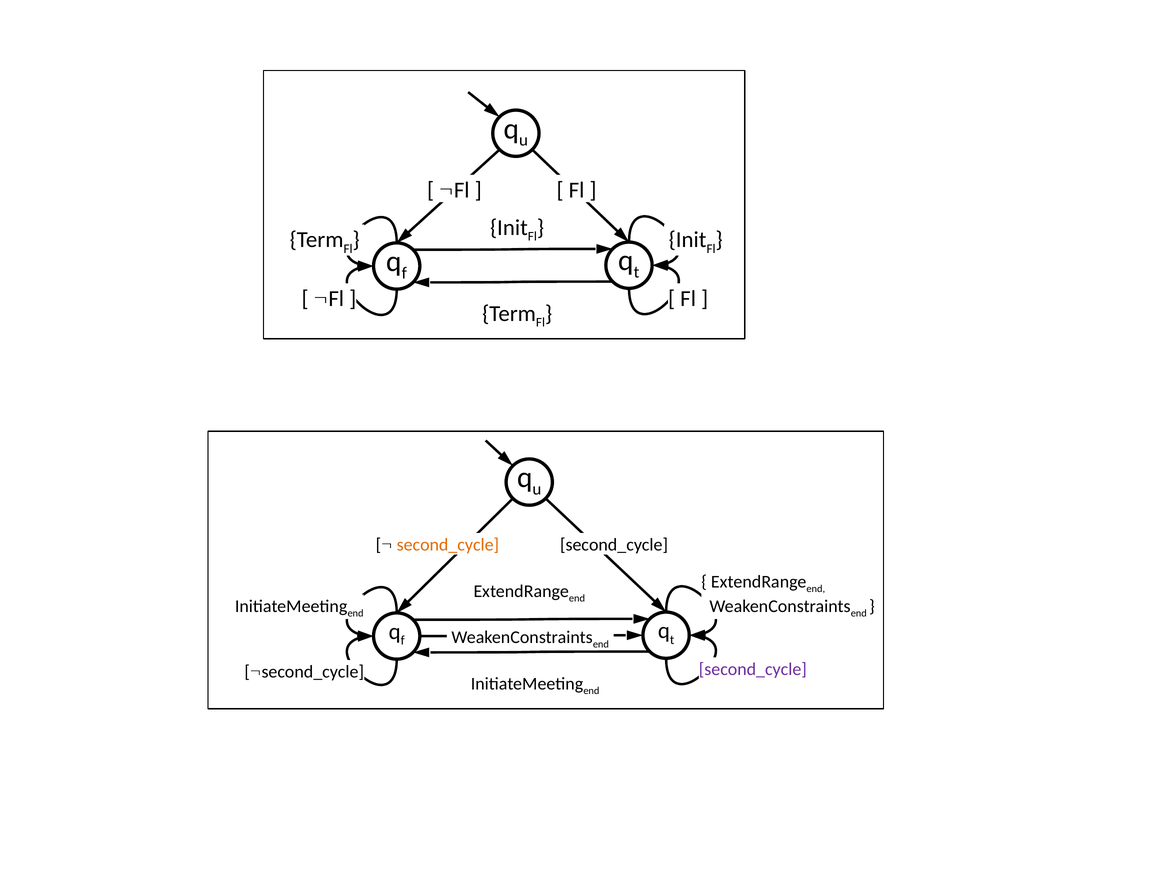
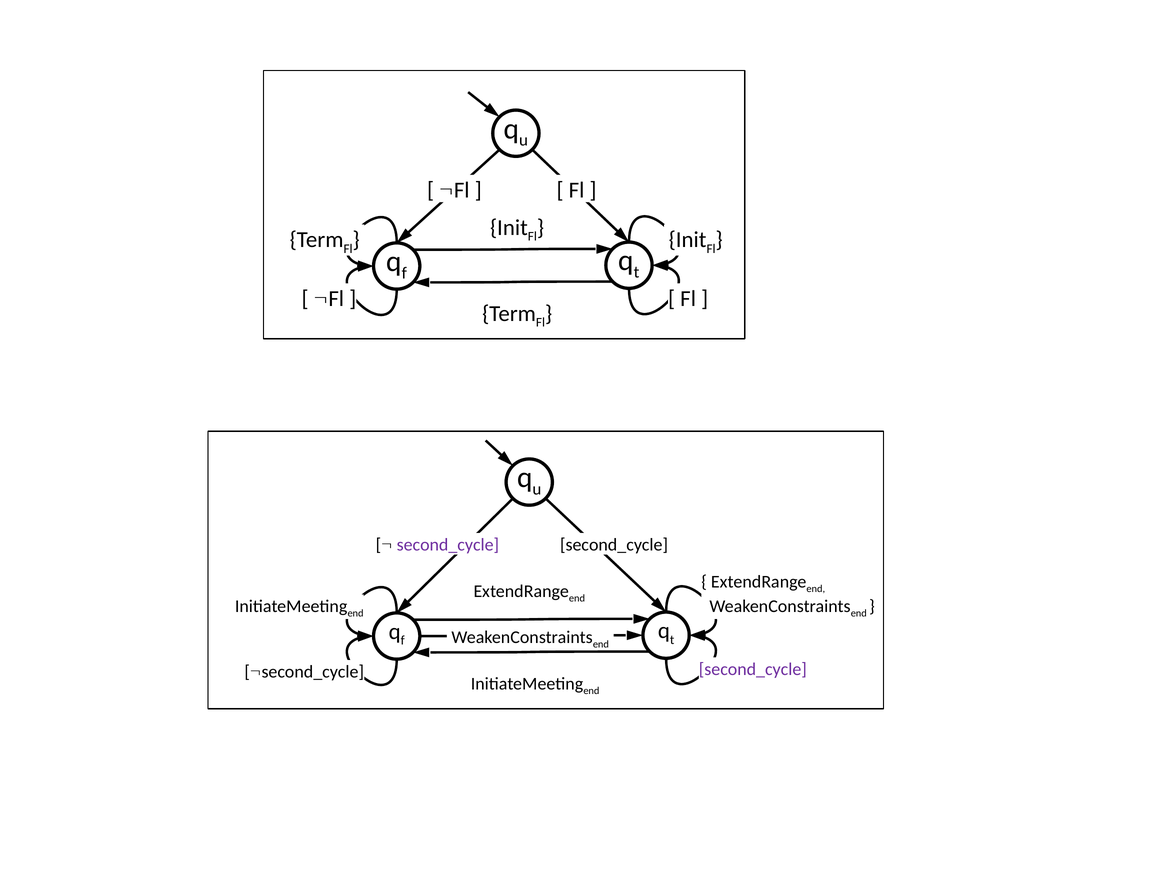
second_cycle at (448, 545) colour: orange -> purple
